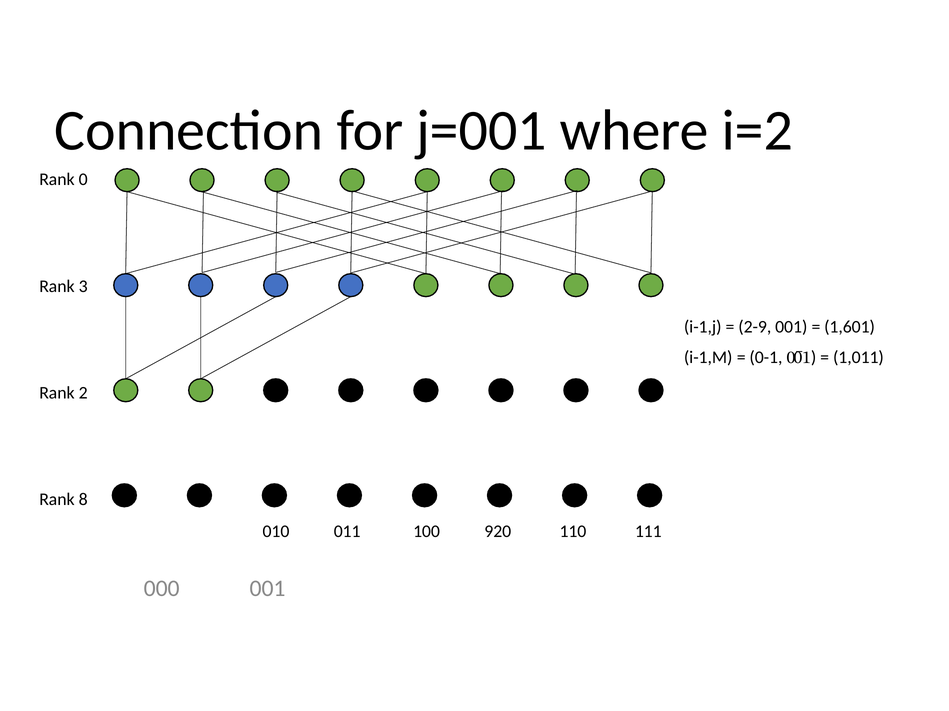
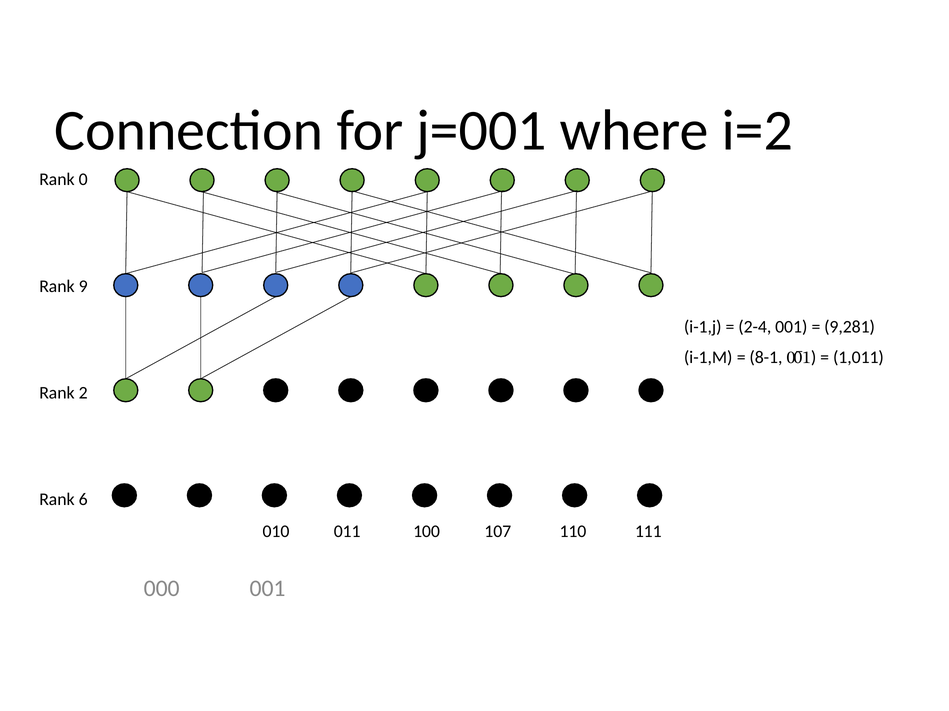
3: 3 -> 9
2-9: 2-9 -> 2-4
1,601: 1,601 -> 9,281
0-1: 0-1 -> 8-1
8: 8 -> 6
920: 920 -> 107
